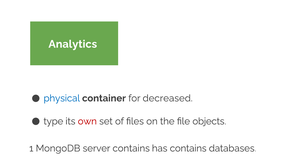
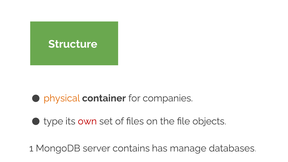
Analytics: Analytics -> Structure
physical colour: blue -> orange
decreased: decreased -> companies
has contains: contains -> manage
